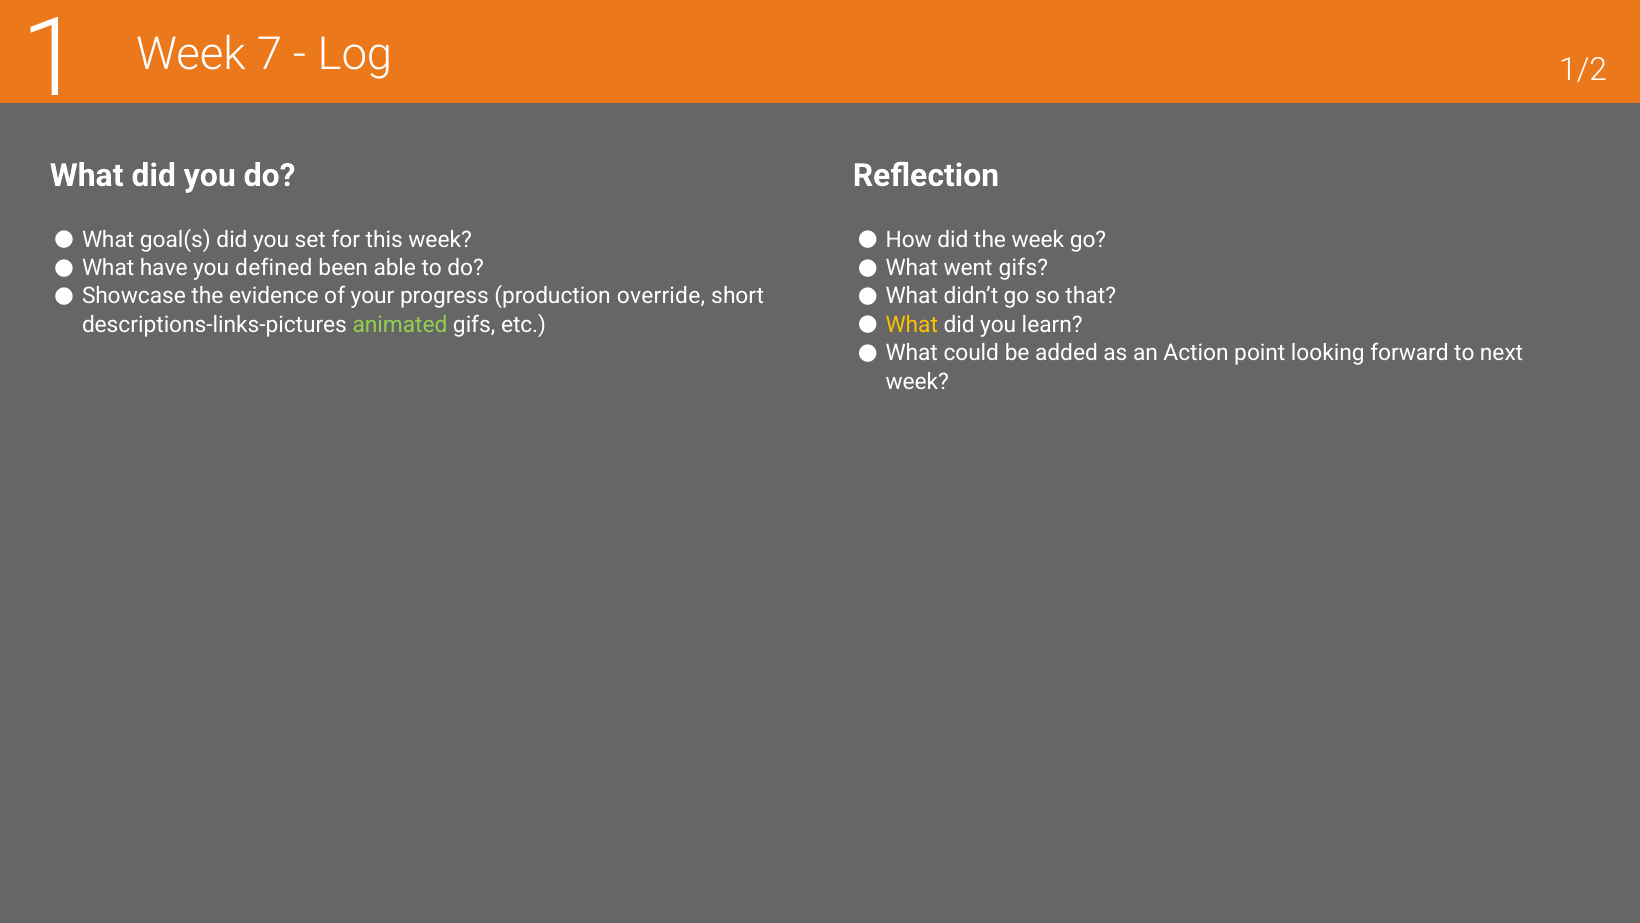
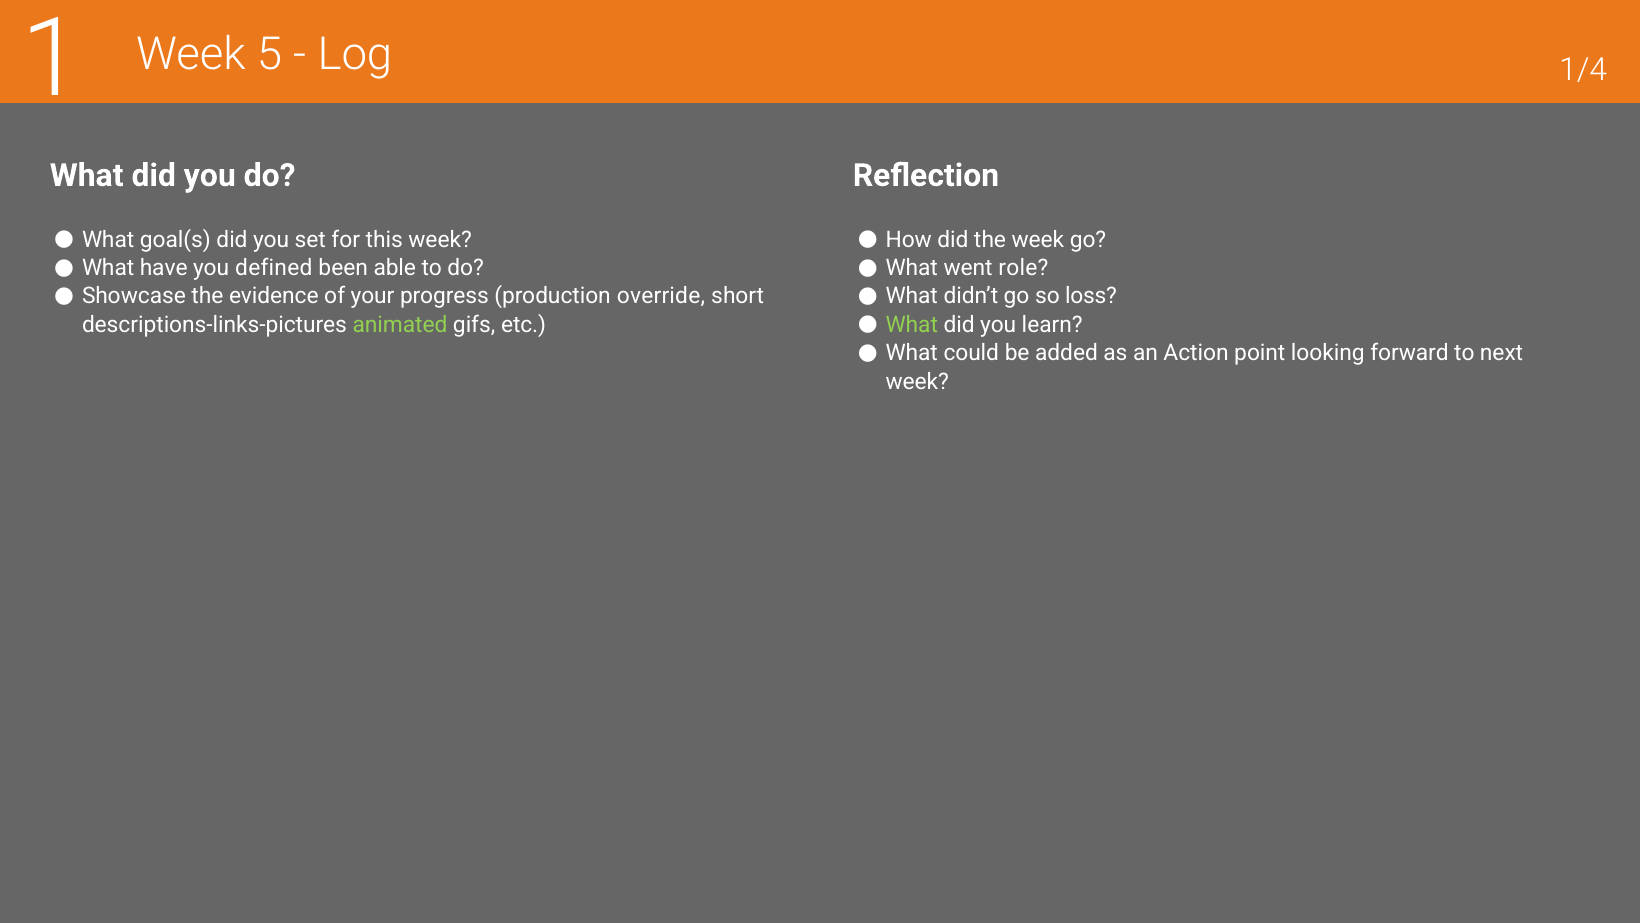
7: 7 -> 5
1/2: 1/2 -> 1/4
went gifs: gifs -> role
that: that -> loss
What at (912, 325) colour: yellow -> light green
